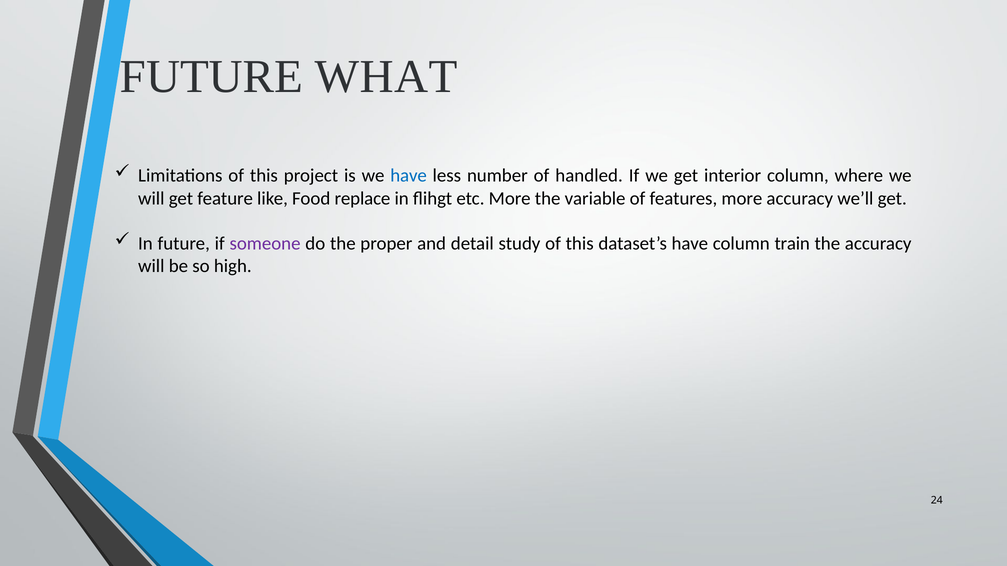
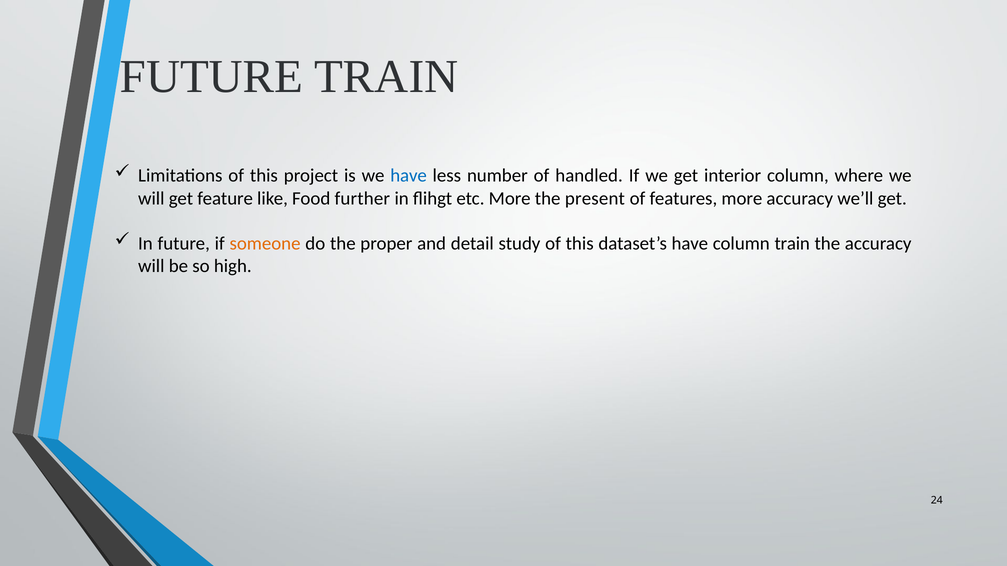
FUTURE WHAT: WHAT -> TRAIN
replace: replace -> further
variable: variable -> present
someone colour: purple -> orange
